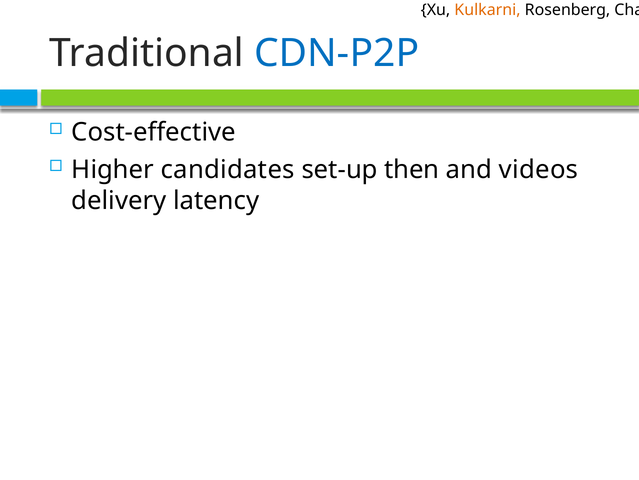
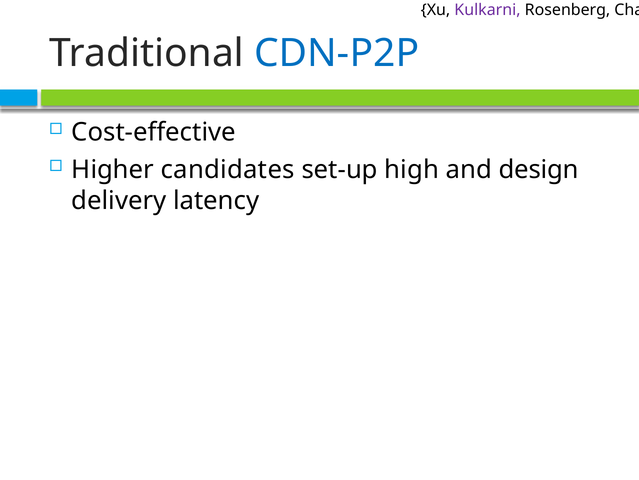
Kulkarni colour: orange -> purple
then: then -> high
videos: videos -> design
